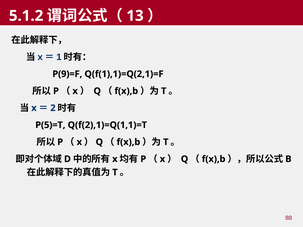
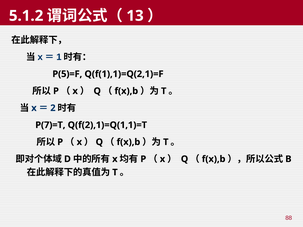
P(9)=F: P(9)=F -> P(5)=F
P(5)=T: P(5)=T -> P(7)=T
